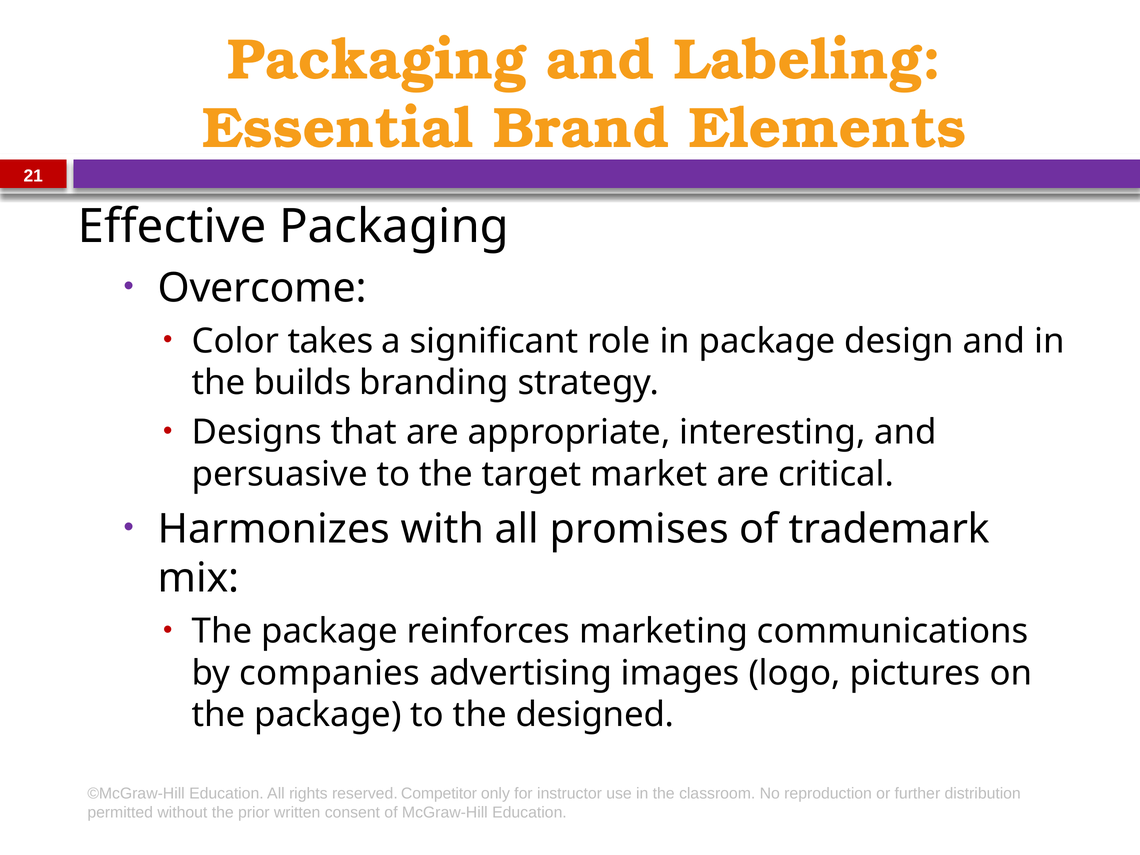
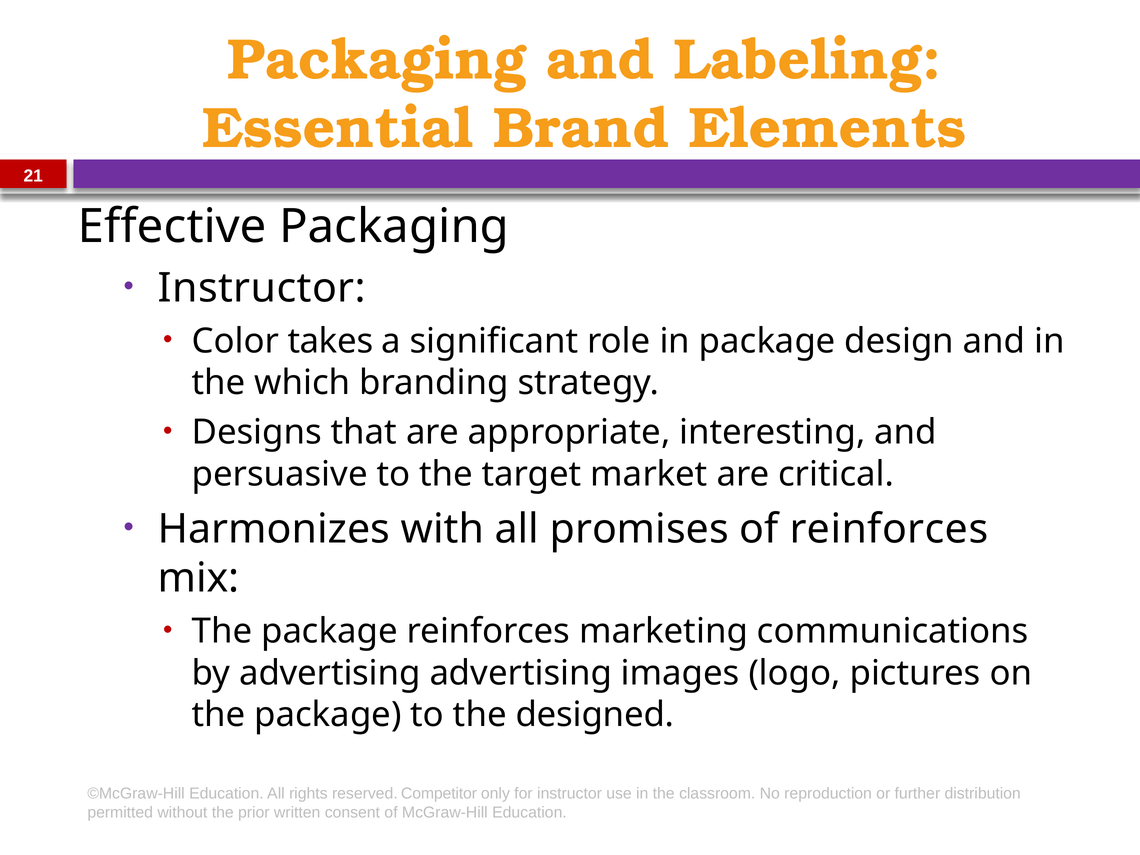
Overcome at (262, 288): Overcome -> Instructor
builds: builds -> which
of trademark: trademark -> reinforces
by companies: companies -> advertising
